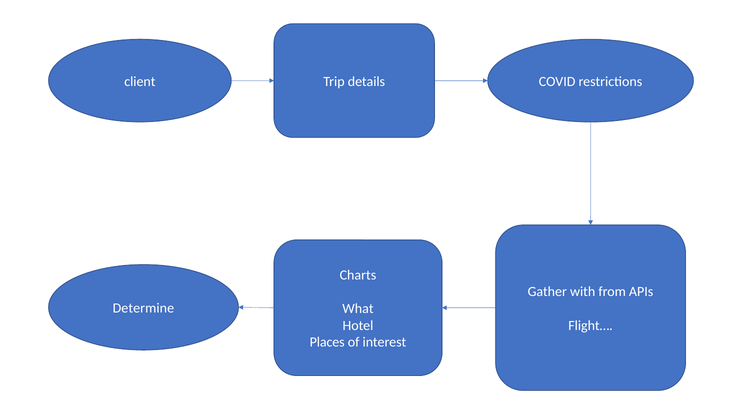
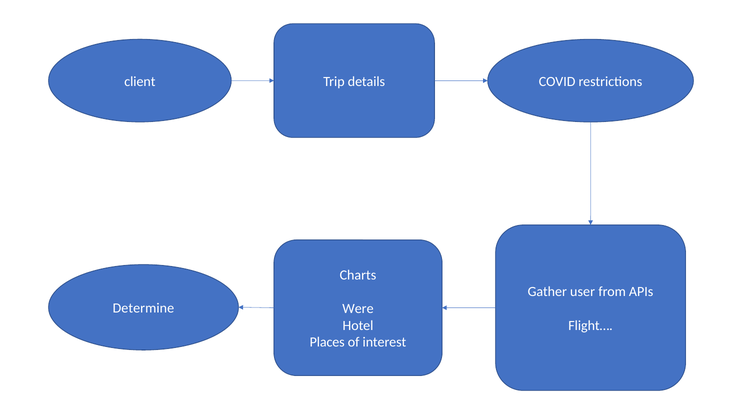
with: with -> user
What: What -> Were
